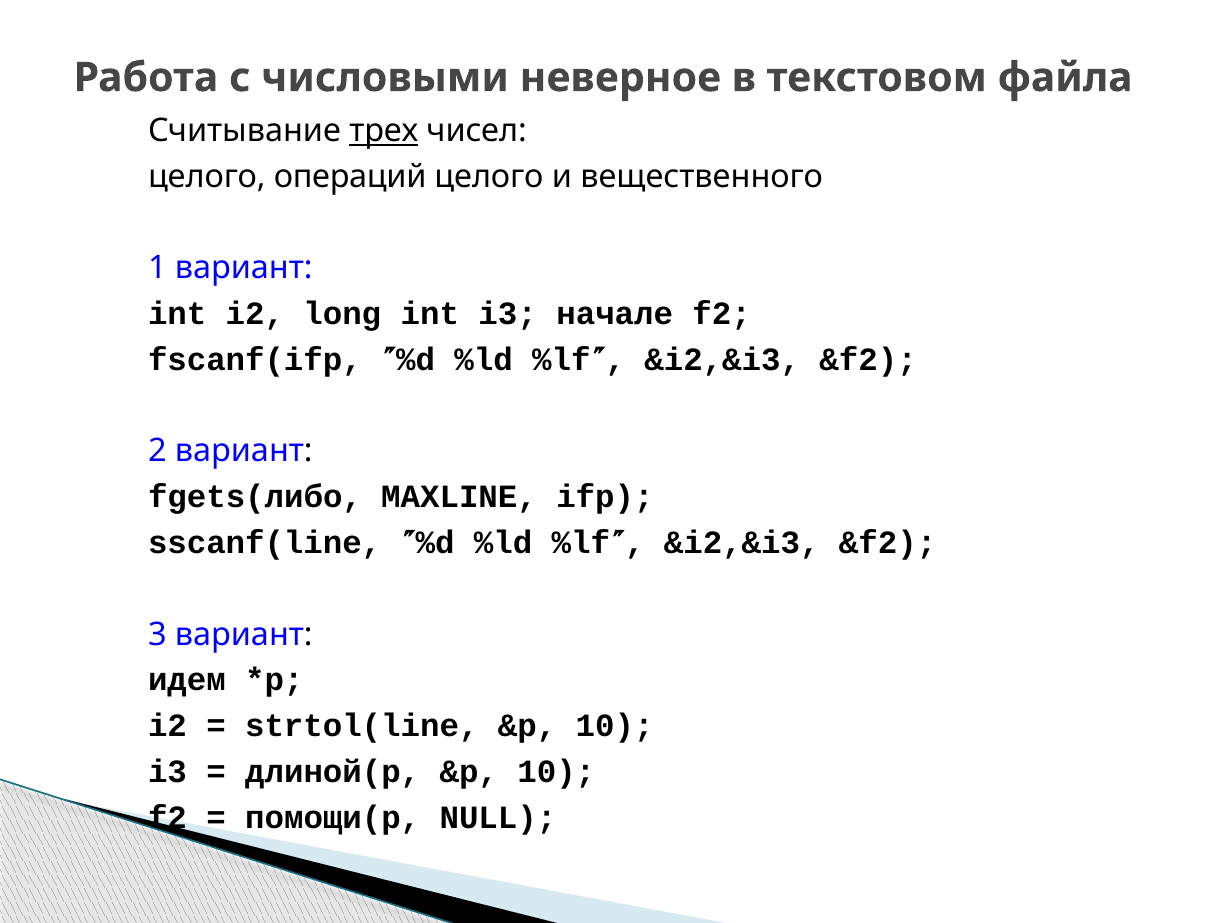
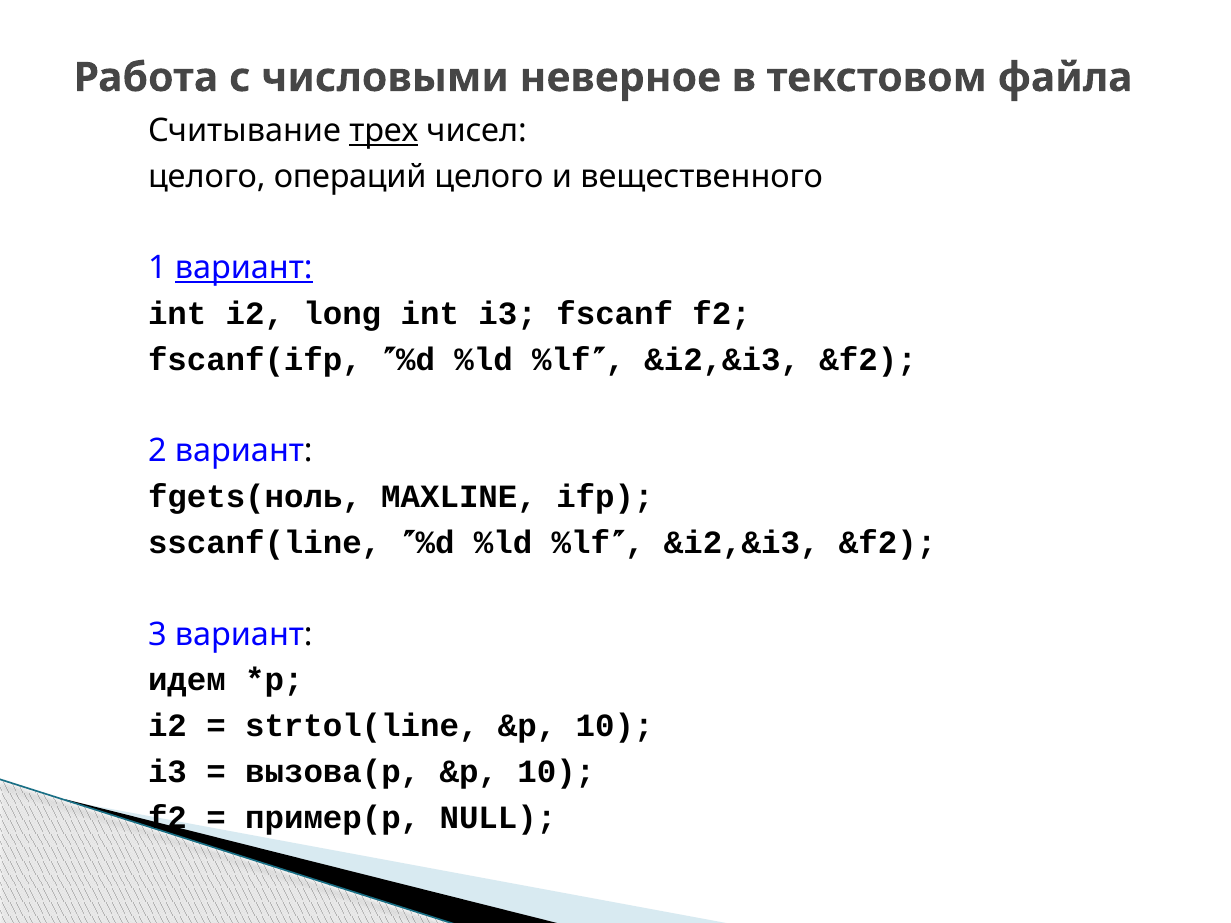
вариант at (244, 268) underline: none -> present
начале: начале -> fscanf
fgets(либо: fgets(либо -> fgets(ноль
длиной(p: длиной(p -> вызова(p
помощи(p: помощи(p -> пример(p
